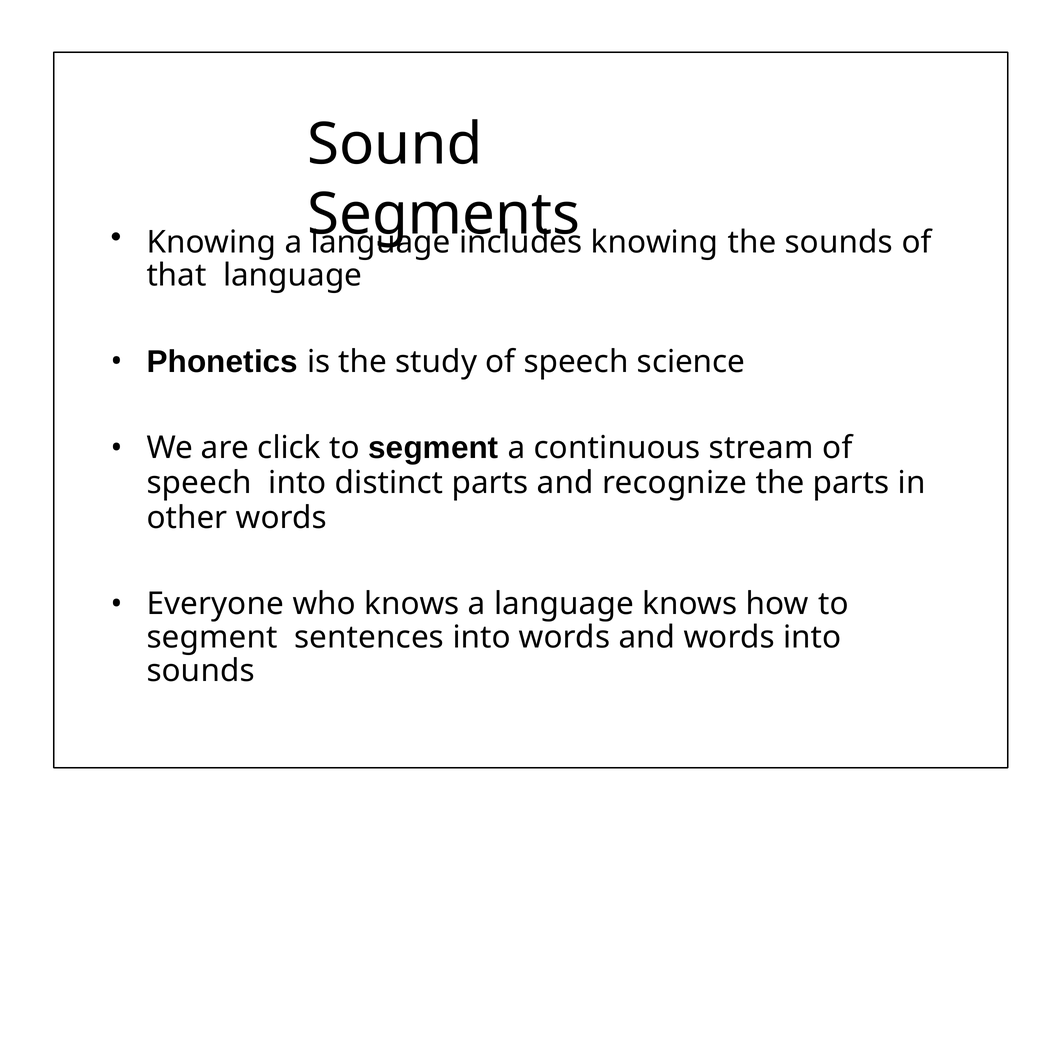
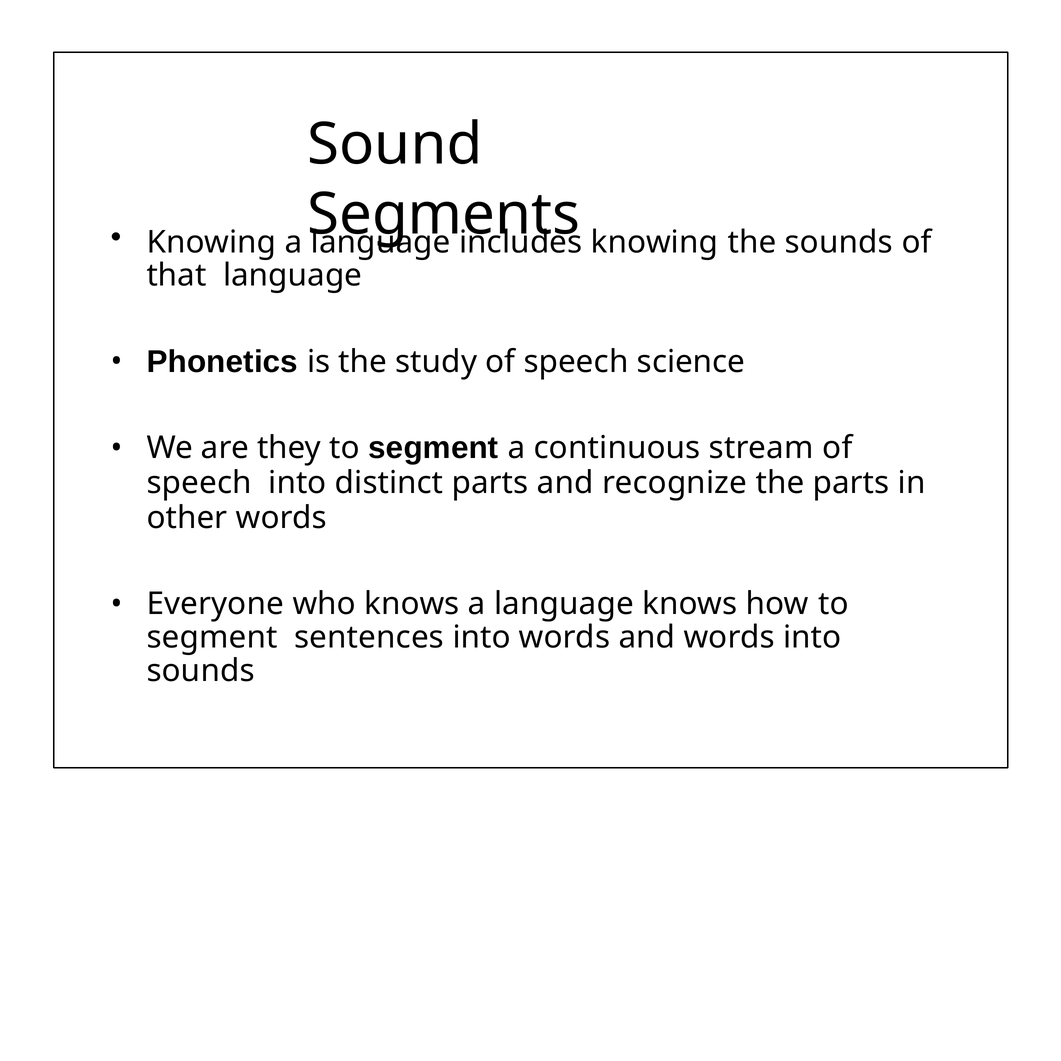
click: click -> they
